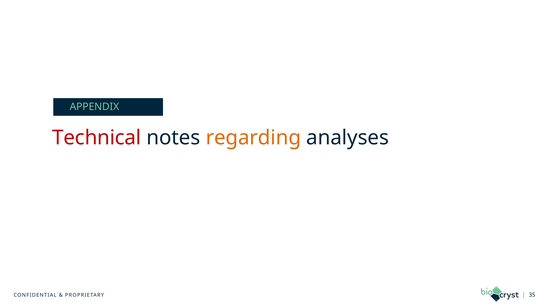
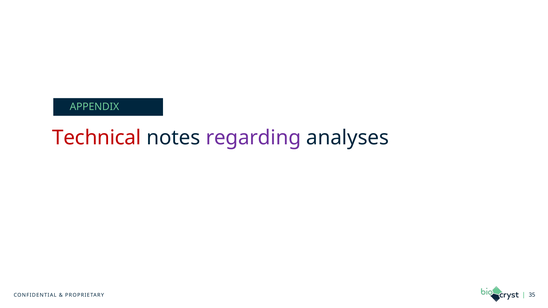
regarding colour: orange -> purple
